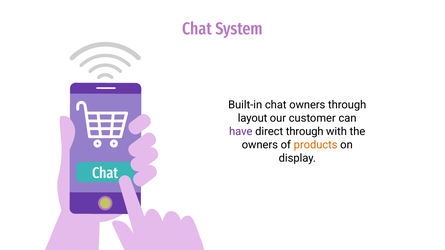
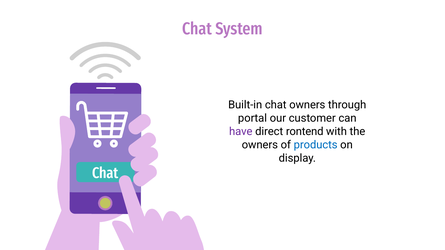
layout: layout -> portal
direct through: through -> rontend
products colour: orange -> blue
